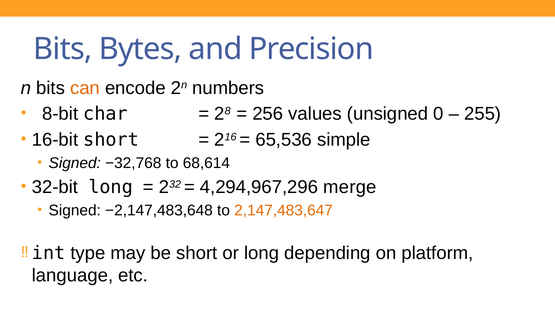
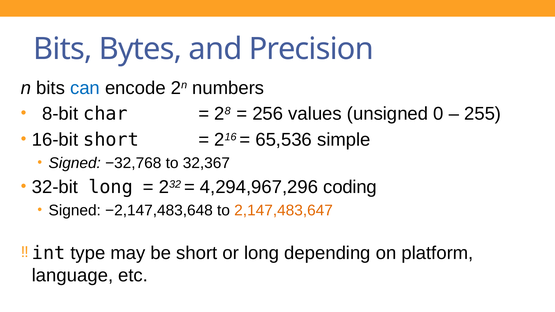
can colour: orange -> blue
68,614: 68,614 -> 32,367
merge: merge -> coding
